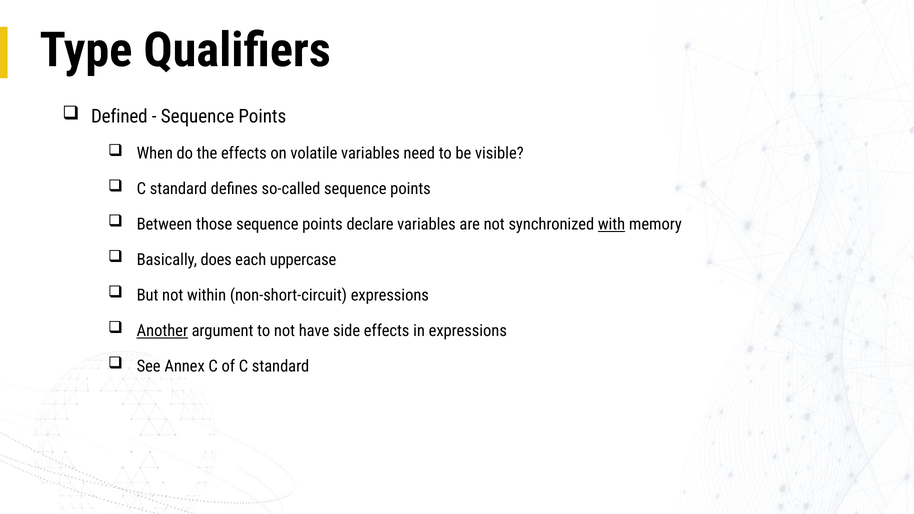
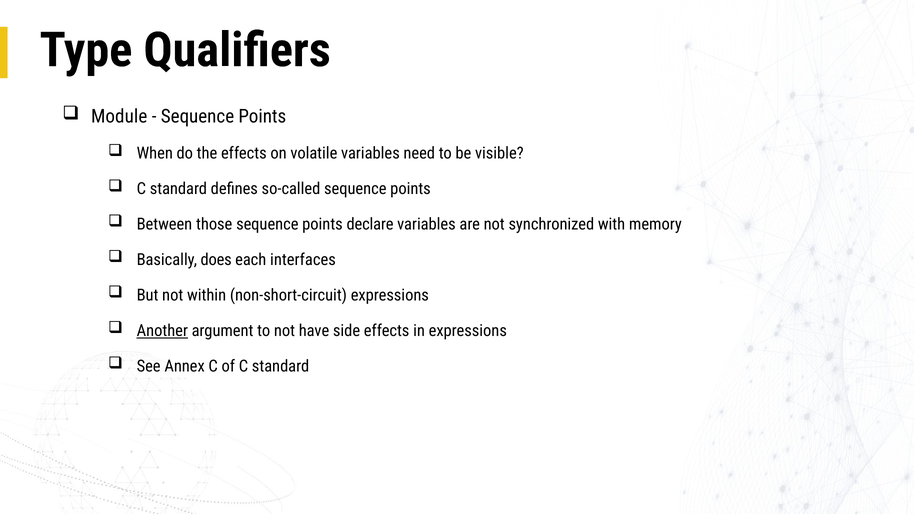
Defined: Defined -> Module
with underline: present -> none
uppercase: uppercase -> interfaces
